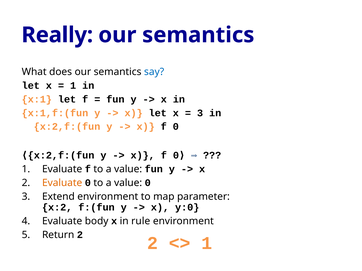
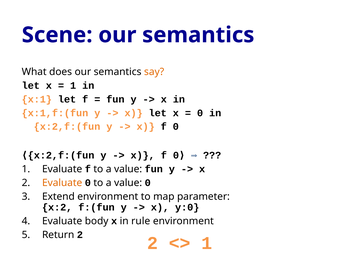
Really: Really -> Scene
say colour: blue -> orange
3 at (200, 113): 3 -> 0
